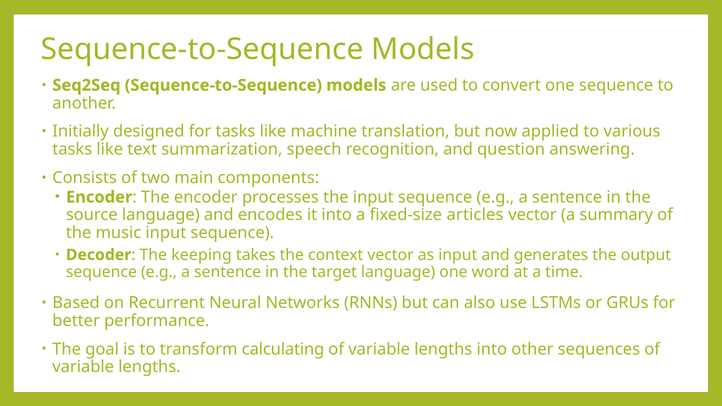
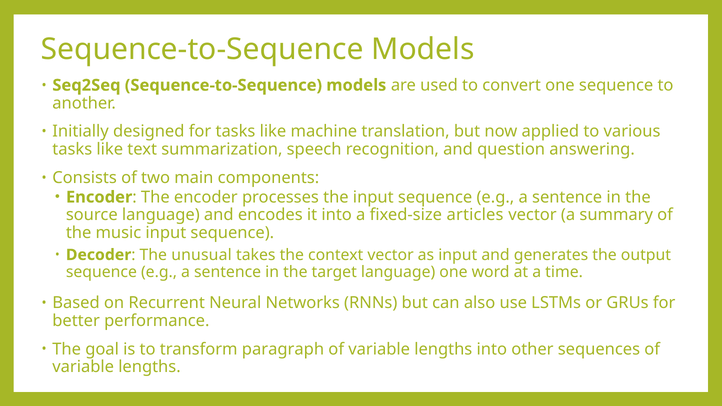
keeping: keeping -> unusual
calculating: calculating -> paragraph
